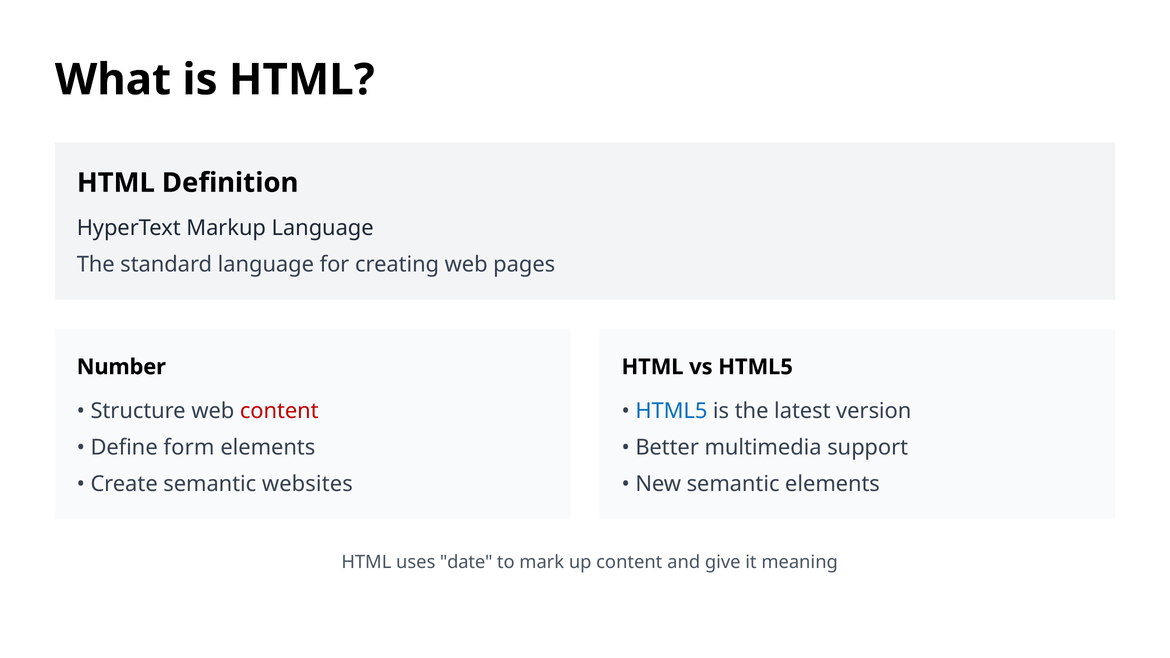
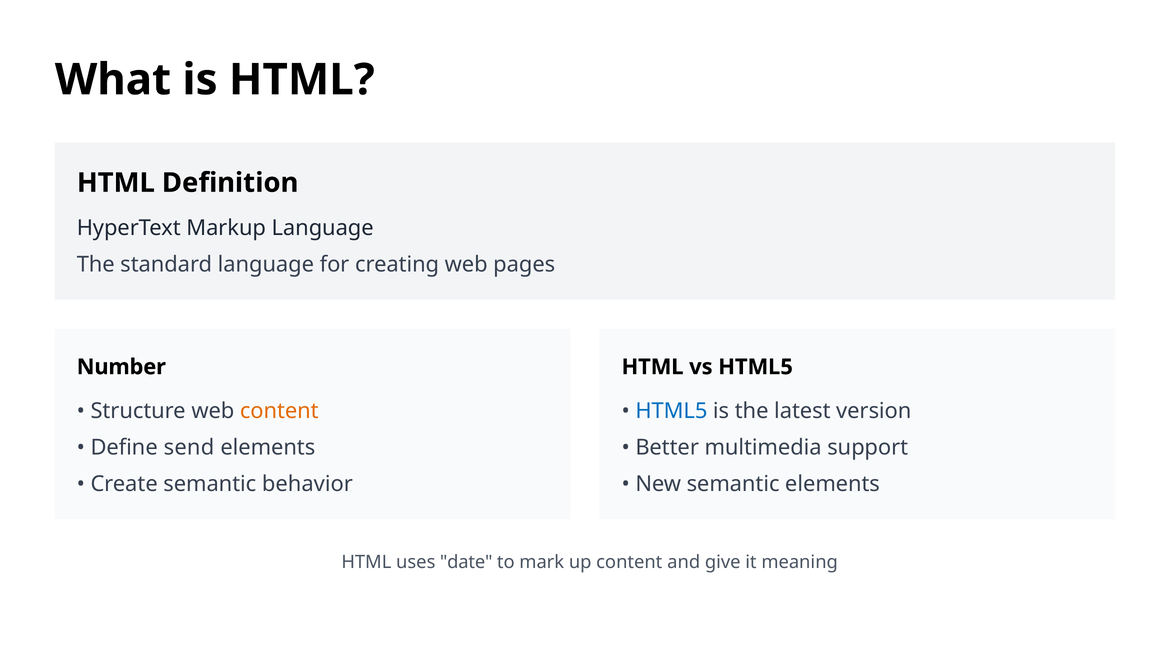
content at (279, 411) colour: red -> orange
form: form -> send
websites: websites -> behavior
